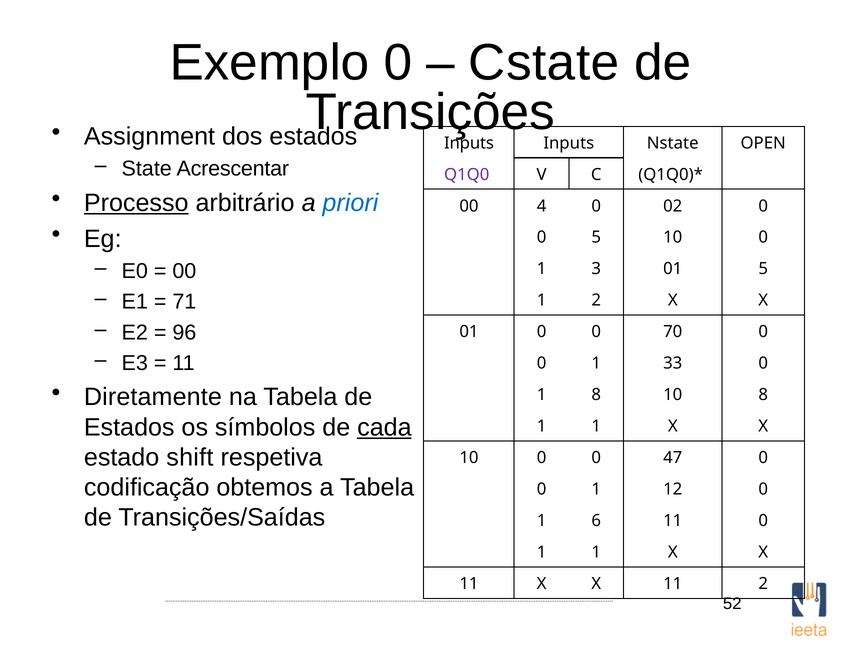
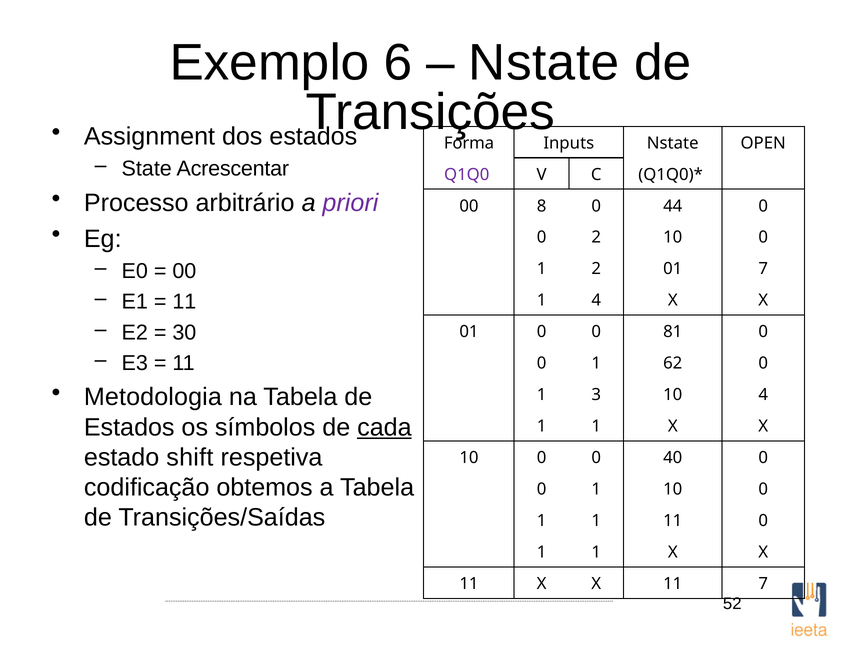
Exemplo 0: 0 -> 6
Cstate at (544, 63): Cstate -> Nstate
Inputs at (469, 143): Inputs -> Forma
Processo underline: present -> none
priori colour: blue -> purple
4: 4 -> 8
02: 02 -> 44
0 5: 5 -> 2
1 3: 3 -> 2
01 5: 5 -> 7
71 at (184, 302): 71 -> 11
1 2: 2 -> 4
96: 96 -> 30
70: 70 -> 81
33: 33 -> 62
Diretamente: Diretamente -> Metodologia
1 8: 8 -> 3
10 8: 8 -> 4
47: 47 -> 40
1 12: 12 -> 10
6 at (596, 520): 6 -> 1
11 2: 2 -> 7
